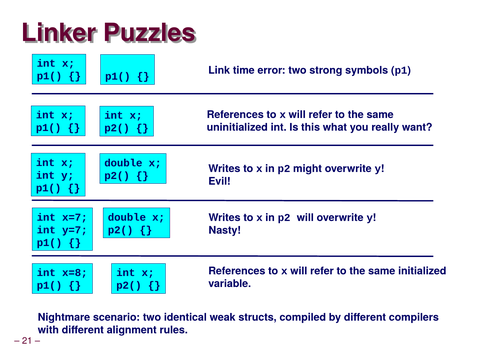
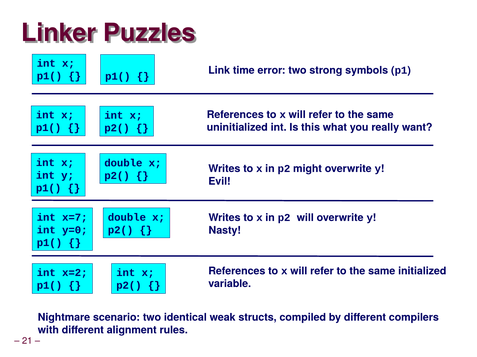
y=7: y=7 -> y=0
x=8: x=8 -> x=2
